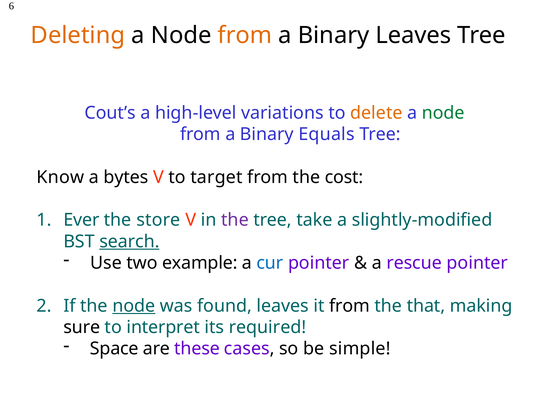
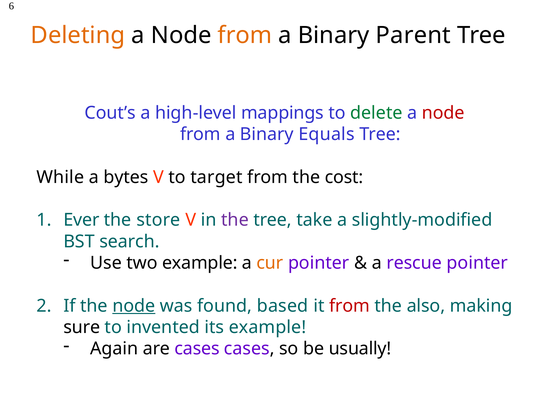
Binary Leaves: Leaves -> Parent
variations: variations -> mappings
delete colour: orange -> green
node at (443, 113) colour: green -> red
Know: Know -> While
search underline: present -> none
cur colour: blue -> orange
found leaves: leaves -> based
from at (350, 306) colour: black -> red
that: that -> also
interpret: interpret -> invented
its required: required -> example
Space: Space -> Again
are these: these -> cases
simple: simple -> usually
